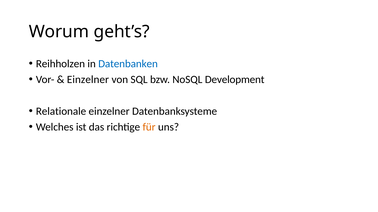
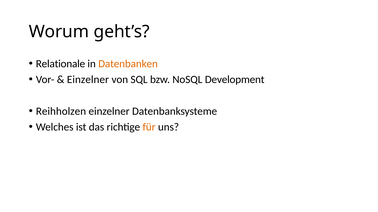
Reihholzen: Reihholzen -> Relationale
Datenbanken colour: blue -> orange
Relationale: Relationale -> Reihholzen
